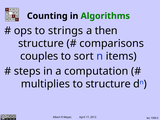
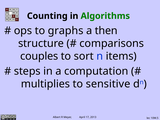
strings: strings -> graphs
to structure: structure -> sensitive
